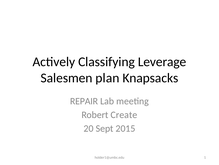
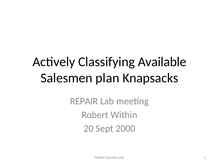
Leverage: Leverage -> Available
Create: Create -> Within
2015: 2015 -> 2000
